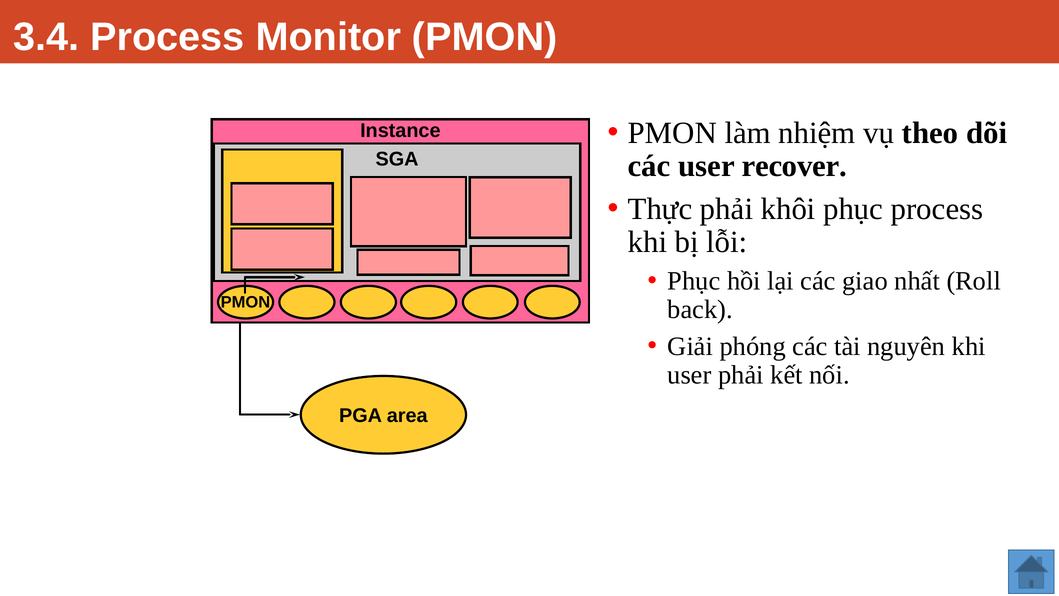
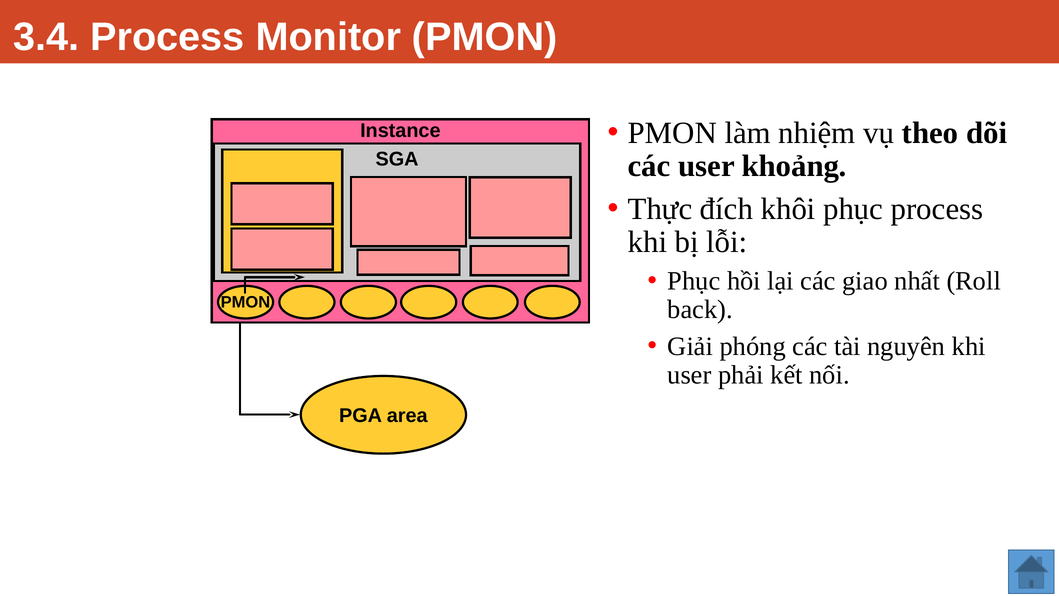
recover: recover -> khoảng
Thực phải: phải -> đích
